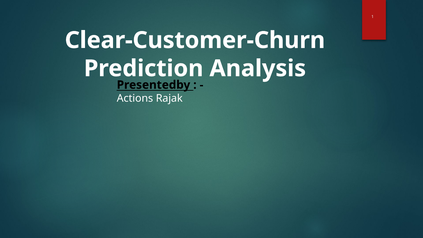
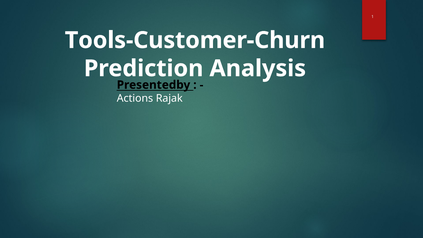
Clear-Customer-Churn: Clear-Customer-Churn -> Tools-Customer-Churn
